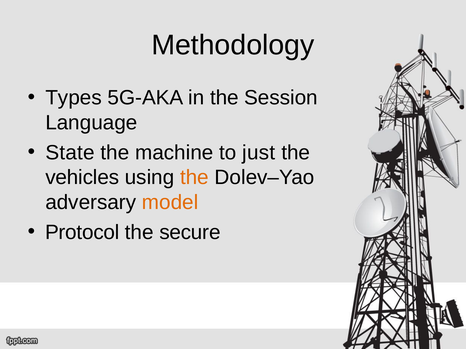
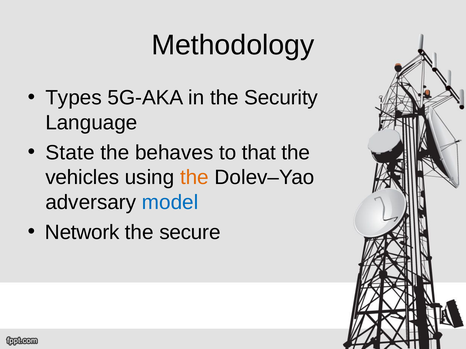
Session: Session -> Security
machine: machine -> behaves
just: just -> that
model colour: orange -> blue
Protocol: Protocol -> Network
